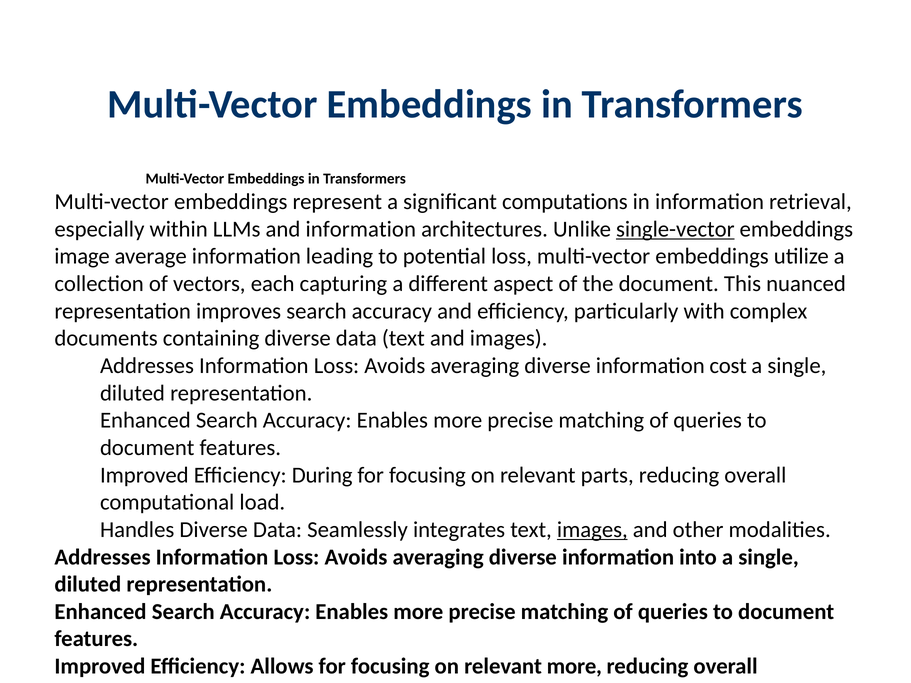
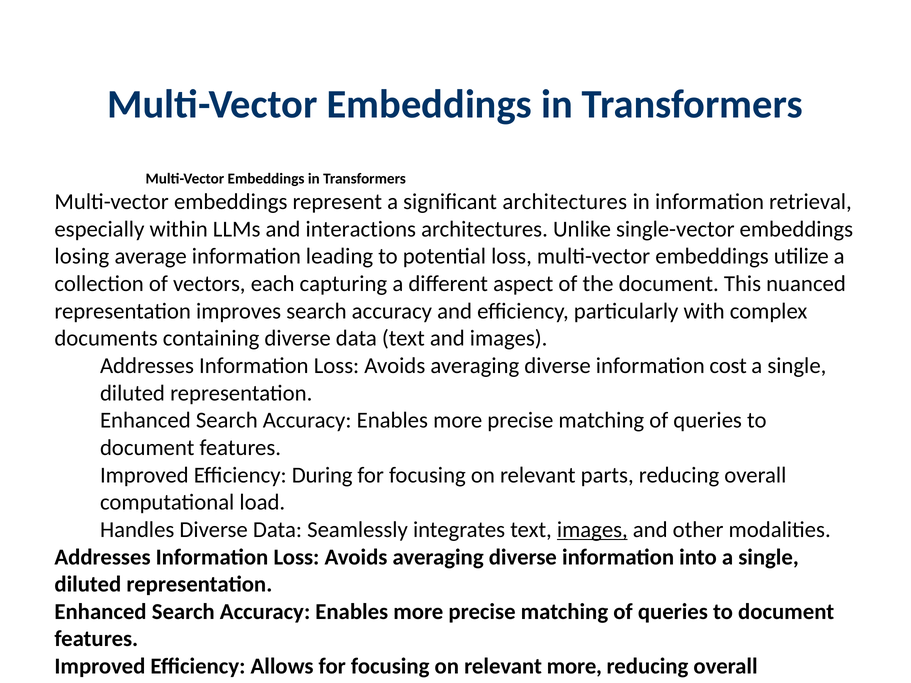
significant computations: computations -> architectures
and information: information -> interactions
single-vector underline: present -> none
image: image -> losing
